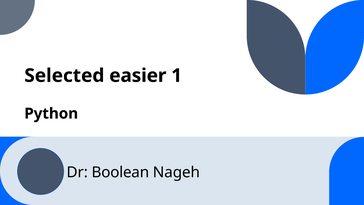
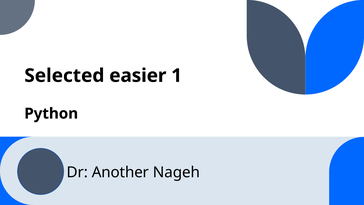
Boolean: Boolean -> Another
